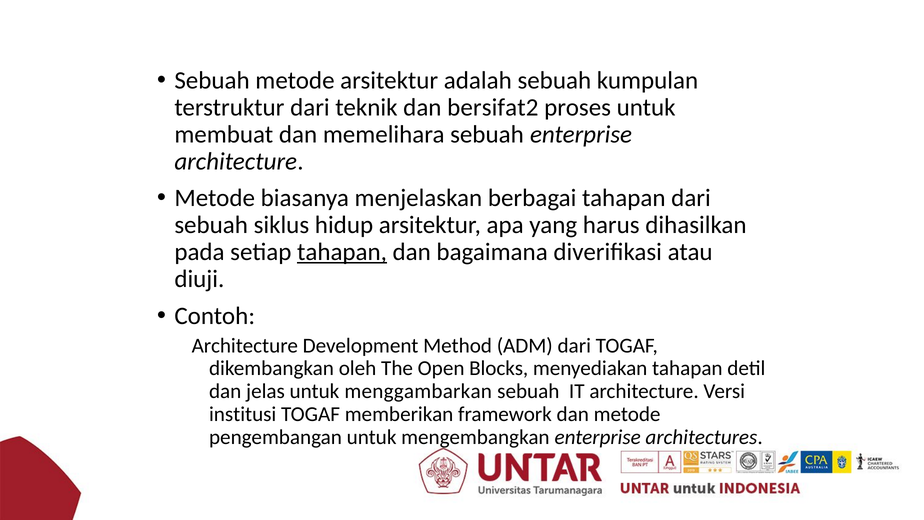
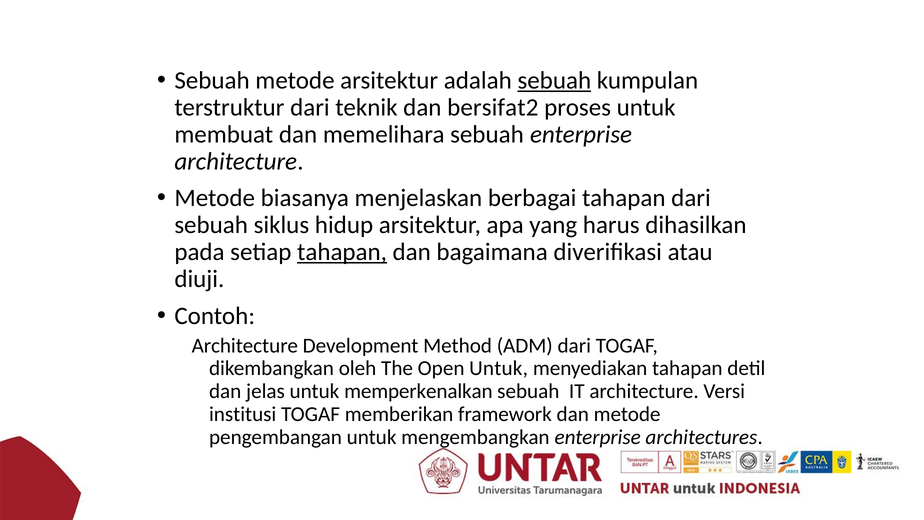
sebuah at (554, 80) underline: none -> present
Open Blocks: Blocks -> Untuk
menggambarkan: menggambarkan -> memperkenalkan
